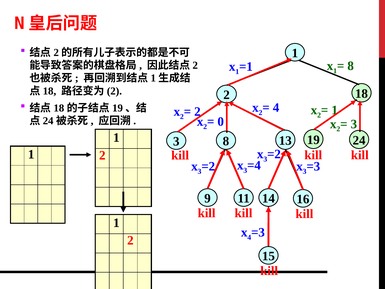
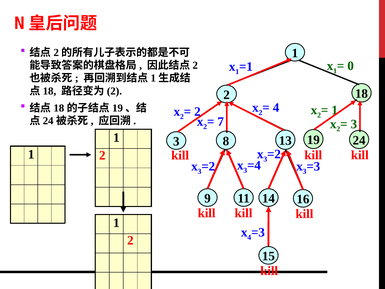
8 at (351, 66): 8 -> 0
0: 0 -> 7
